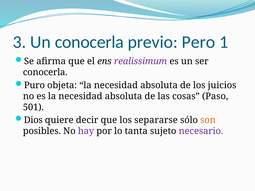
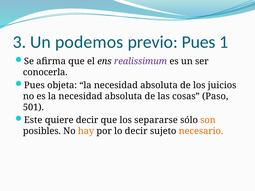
Un conocerla: conocerla -> podemos
previo Pero: Pero -> Pues
Puro at (34, 85): Puro -> Pues
Dios: Dios -> Este
hay colour: purple -> orange
lo tanta: tanta -> decir
necesario colour: purple -> orange
